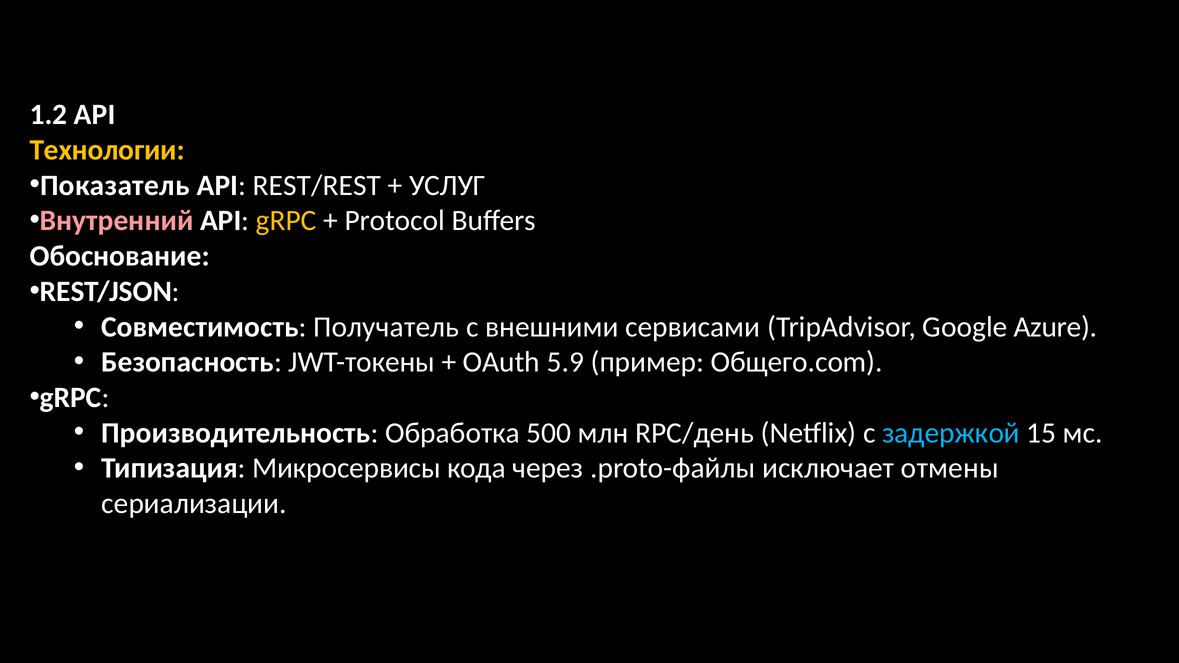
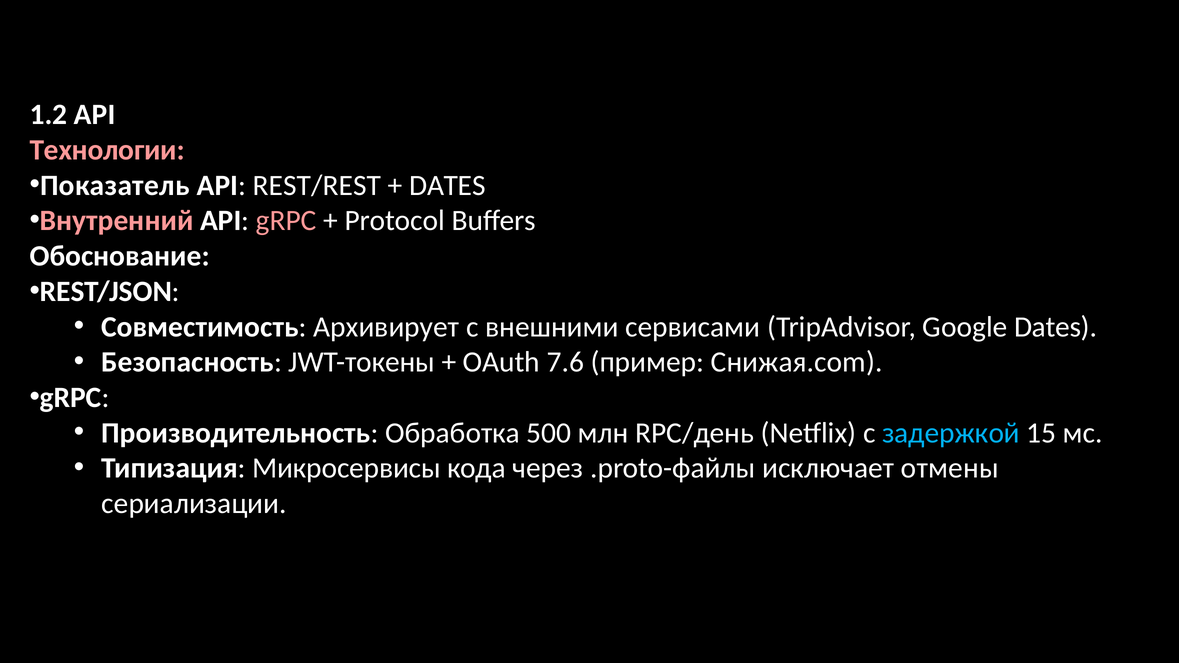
Технологии colour: yellow -> pink
УСЛУГ at (447, 185): УСЛУГ -> DATES
gRPC at (286, 221) colour: yellow -> pink
Получатель: Получатель -> Архивирует
Google Azure: Azure -> Dates
5.9: 5.9 -> 7.6
Общего.com: Общего.com -> Снижая.com
